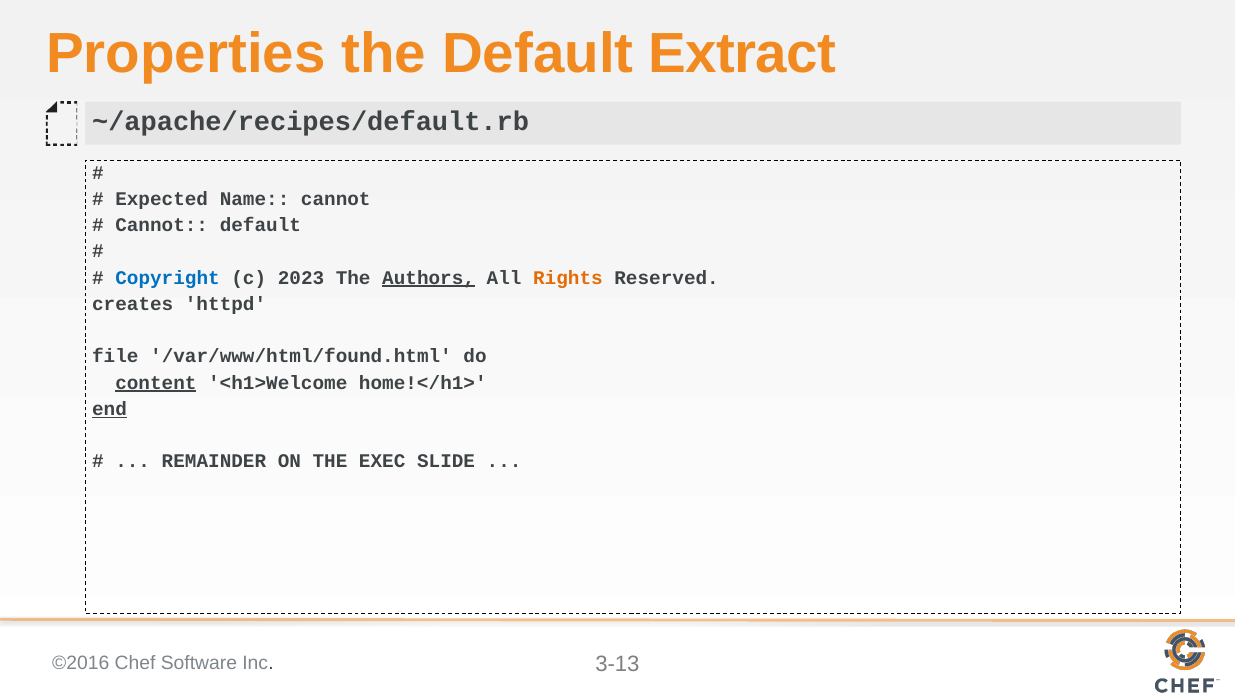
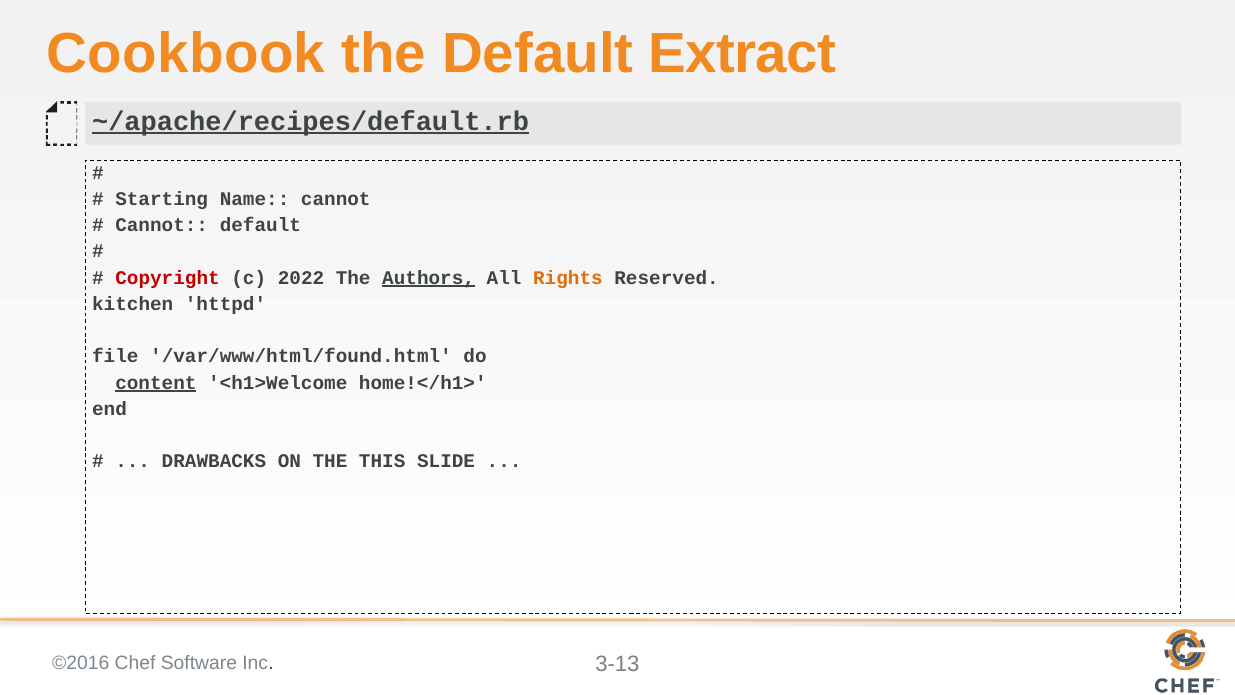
Properties: Properties -> Cookbook
~/apache/recipes/default.rb underline: none -> present
Expected: Expected -> Starting
Copyright colour: blue -> red
2023: 2023 -> 2022
creates: creates -> kitchen
end underline: present -> none
REMAINDER: REMAINDER -> DRAWBACKS
EXEC: EXEC -> THIS
